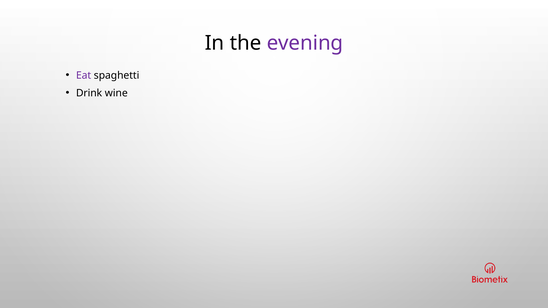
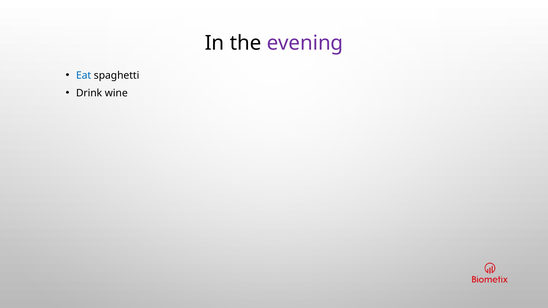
Eat colour: purple -> blue
